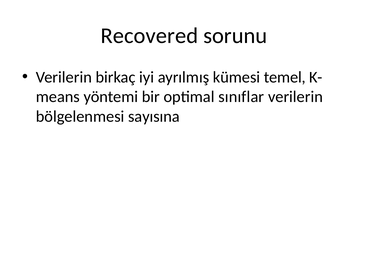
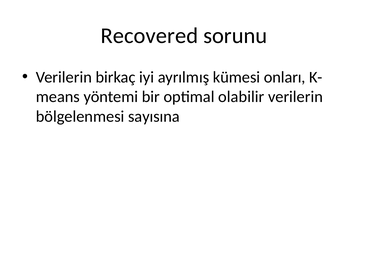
temel: temel -> onları
sınıflar: sınıflar -> olabilir
